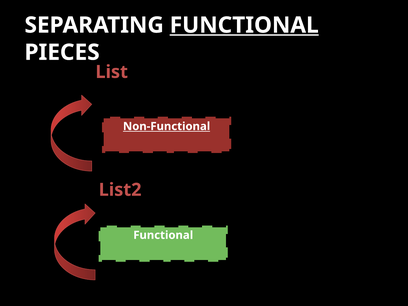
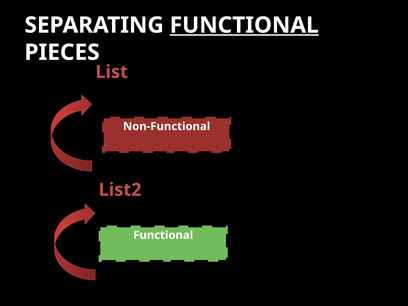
Non-Functional underline: present -> none
